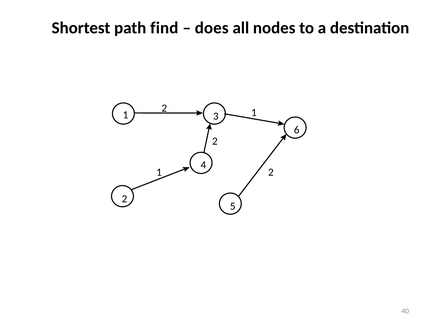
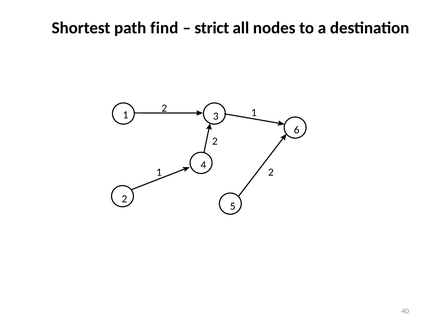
does: does -> strict
